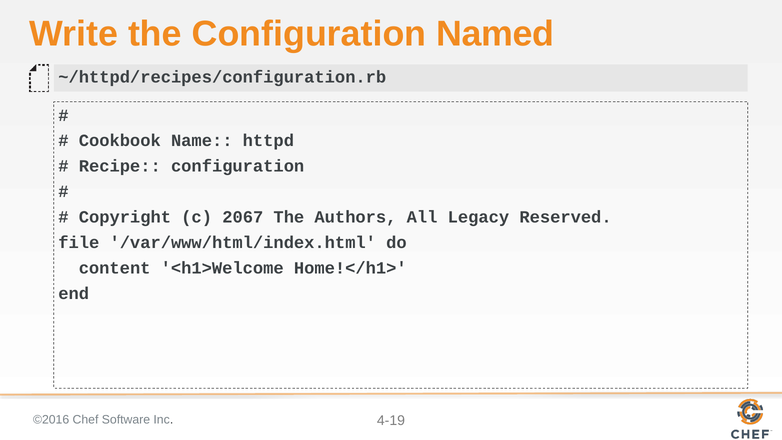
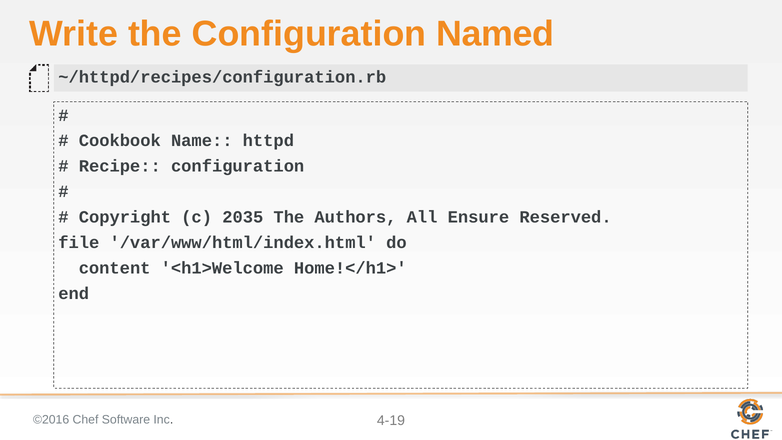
2067: 2067 -> 2035
Legacy: Legacy -> Ensure
